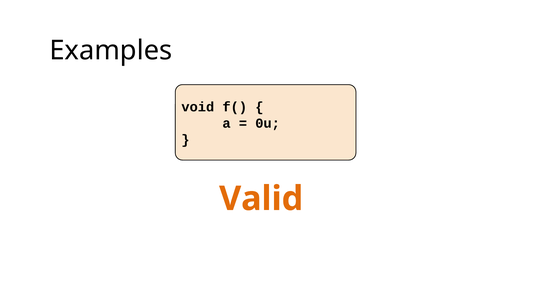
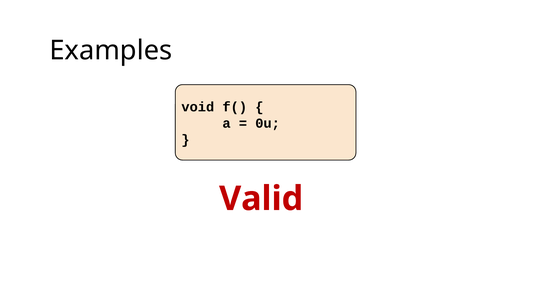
Valid colour: orange -> red
